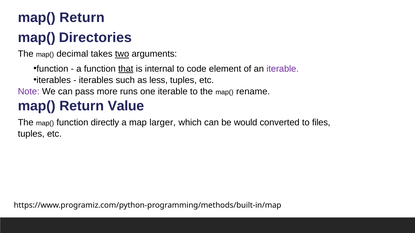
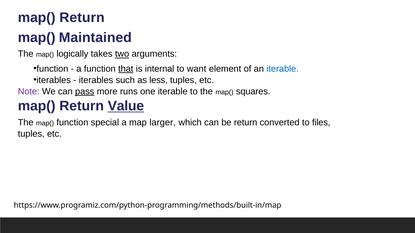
Directories: Directories -> Maintained
decimal: decimal -> logically
code: code -> want
iterable at (283, 69) colour: purple -> blue
pass underline: none -> present
rename: rename -> squares
Value underline: none -> present
directly: directly -> special
be would: would -> return
